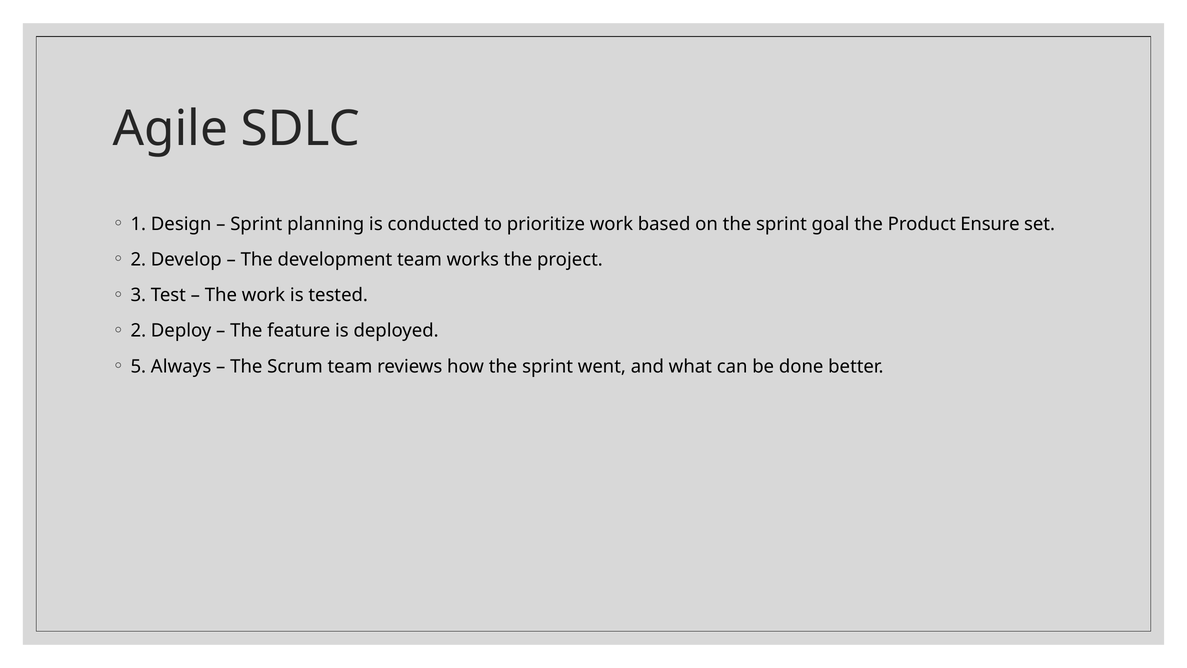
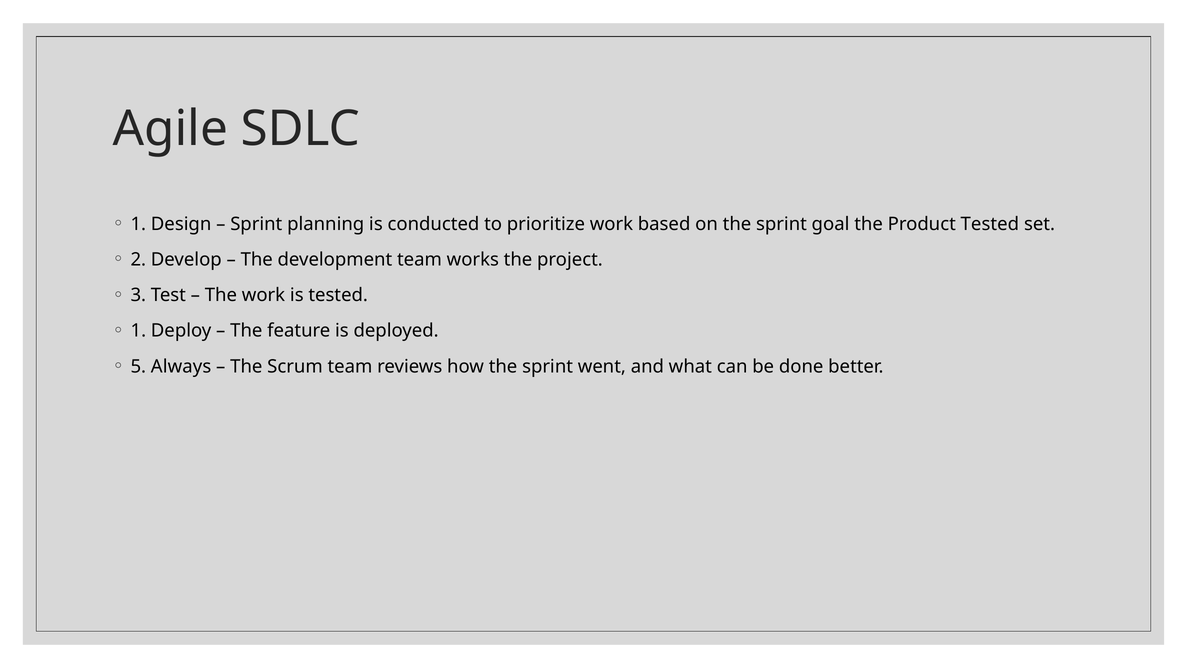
Product Ensure: Ensure -> Tested
2 at (138, 331): 2 -> 1
